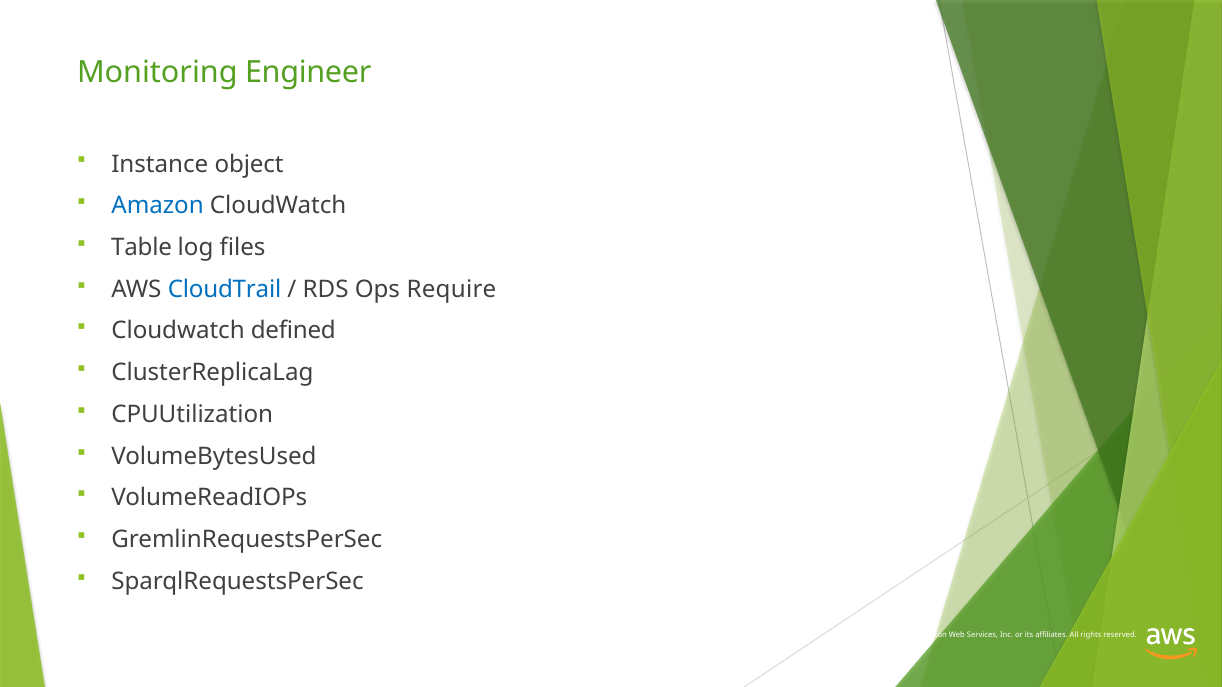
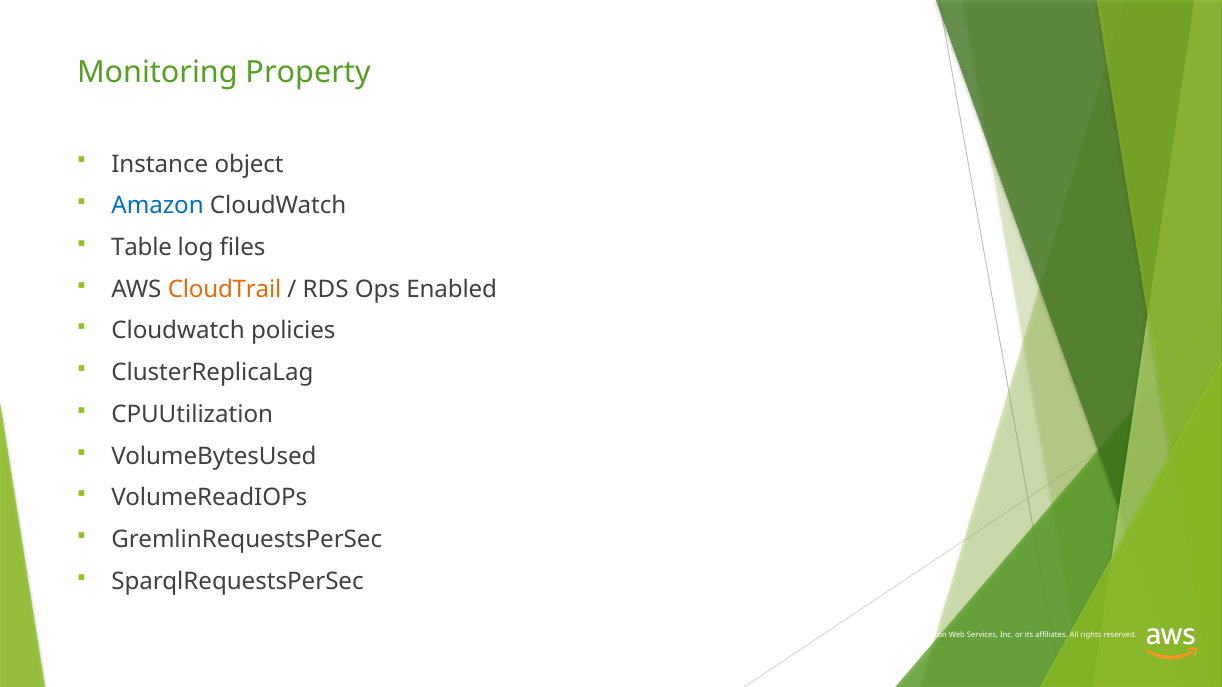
Engineer: Engineer -> Property
CloudTrail colour: blue -> orange
Require: Require -> Enabled
defined: defined -> policies
